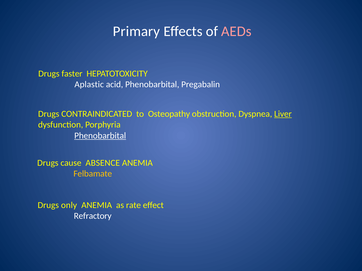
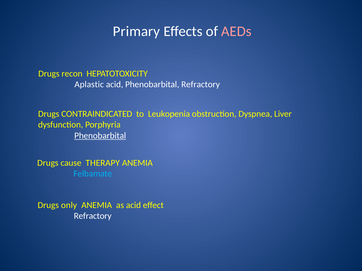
faster: faster -> recon
Phenobarbital Pregabalin: Pregabalin -> Refractory
Osteopathy: Osteopathy -> Leukopenia
Liver underline: present -> none
ABSENCE: ABSENCE -> THERAPY
Felbamate colour: yellow -> light blue
as rate: rate -> acid
